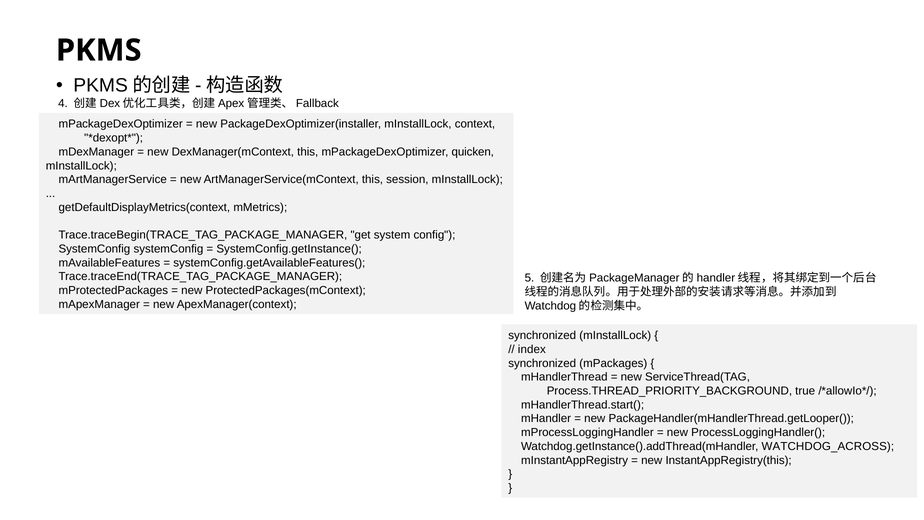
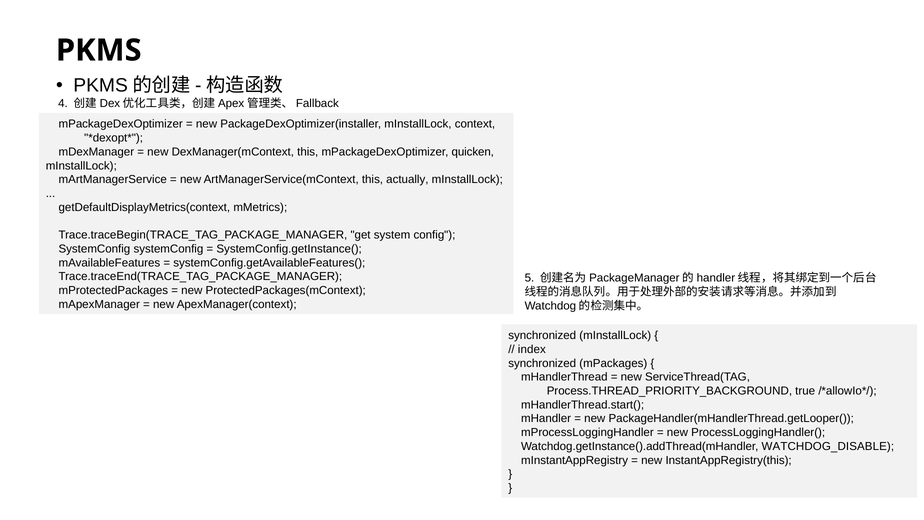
session: session -> actually
WATCHDOG_ACROSS: WATCHDOG_ACROSS -> WATCHDOG_DISABLE
